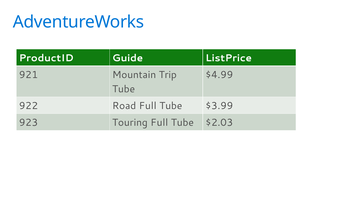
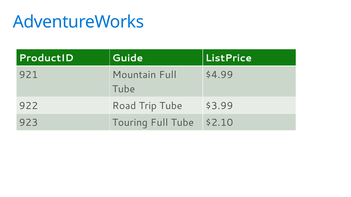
Mountain Trip: Trip -> Full
Road Full: Full -> Trip
$2.03: $2.03 -> $2.10
